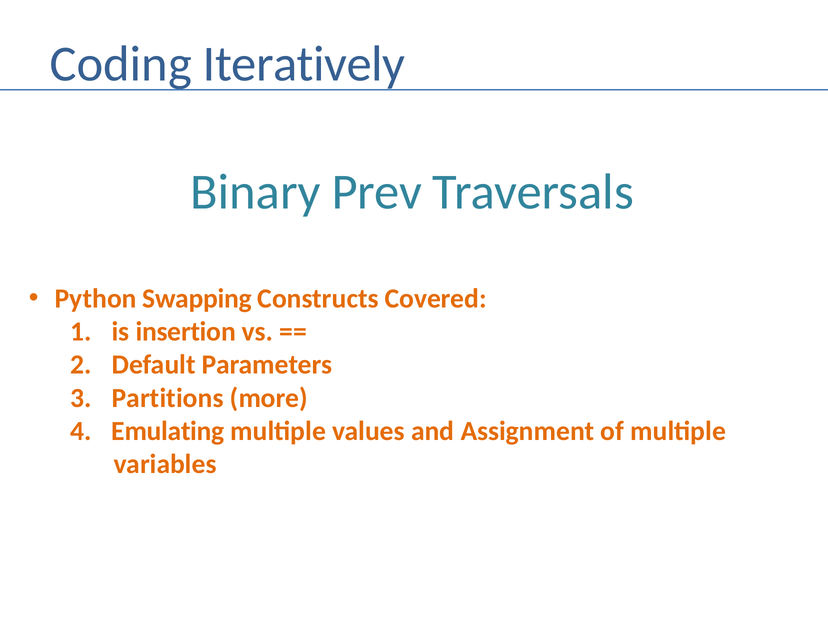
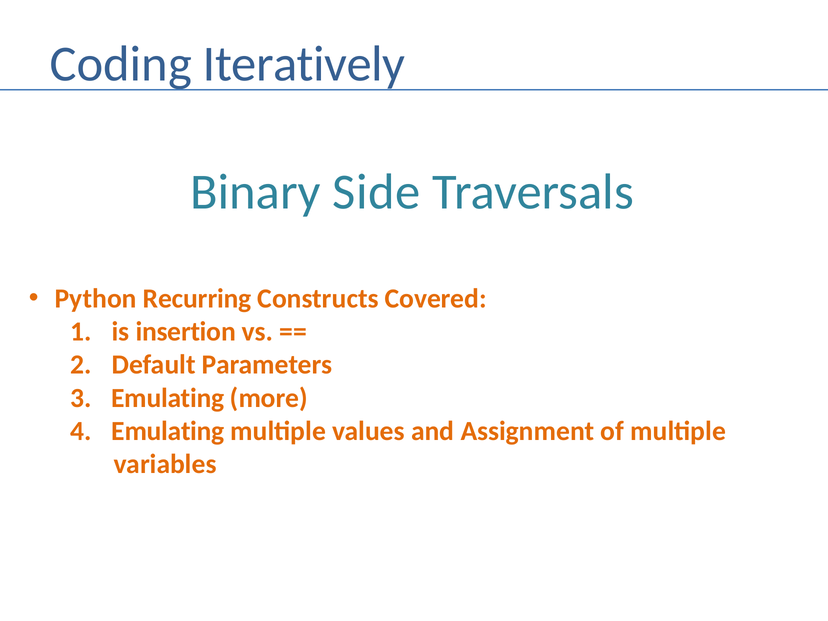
Prev: Prev -> Side
Swapping: Swapping -> Recurring
Partitions at (168, 398): Partitions -> Emulating
